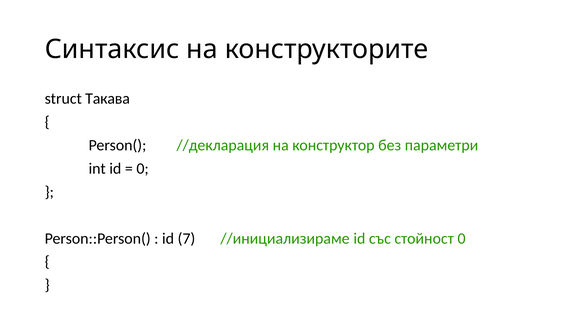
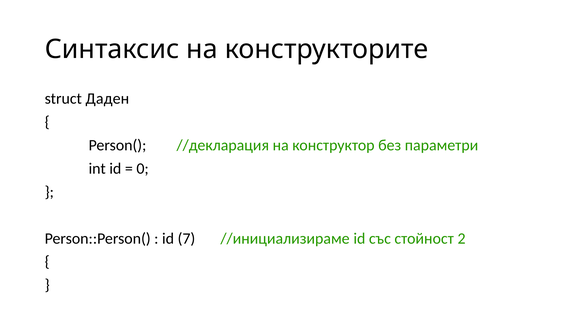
Такава: Такава -> Даден
стойност 0: 0 -> 2
